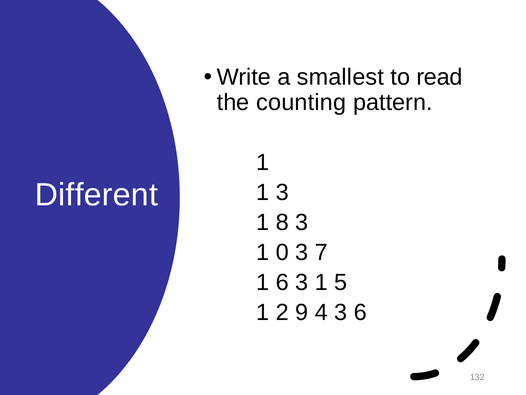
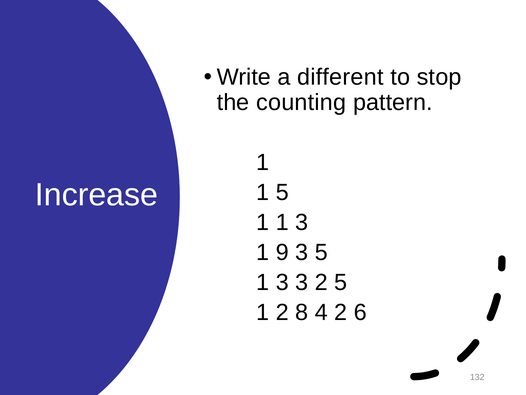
smallest: smallest -> different
read: read -> stop
Different: Different -> Increase
1 3: 3 -> 5
8 at (282, 222): 8 -> 1
0: 0 -> 9
3 7: 7 -> 5
6 at (282, 282): 6 -> 3
1 at (321, 282): 1 -> 2
9: 9 -> 8
4 3: 3 -> 2
